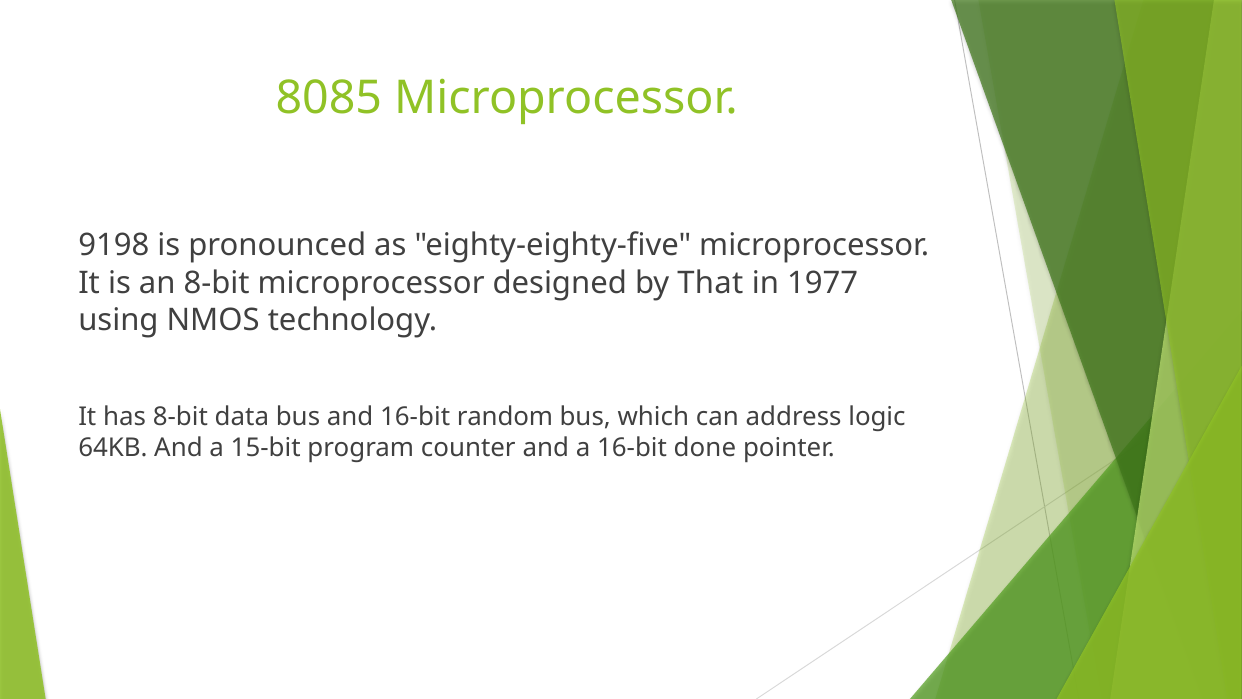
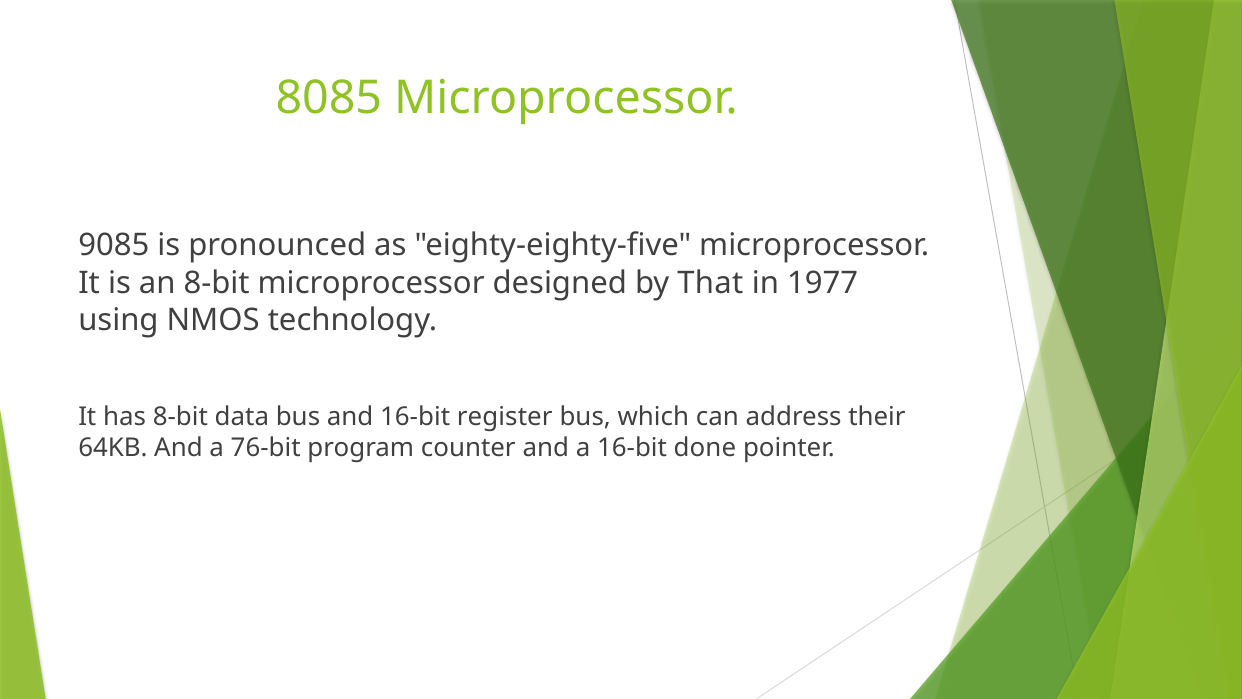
9198: 9198 -> 9085
random: random -> register
logic: logic -> their
15-bit: 15-bit -> 76-bit
